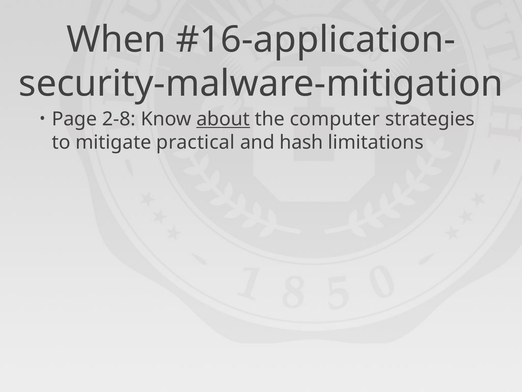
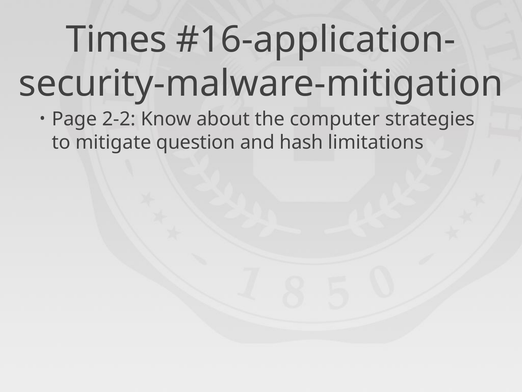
When: When -> Times
2-8: 2-8 -> 2-2
about underline: present -> none
practical: practical -> question
